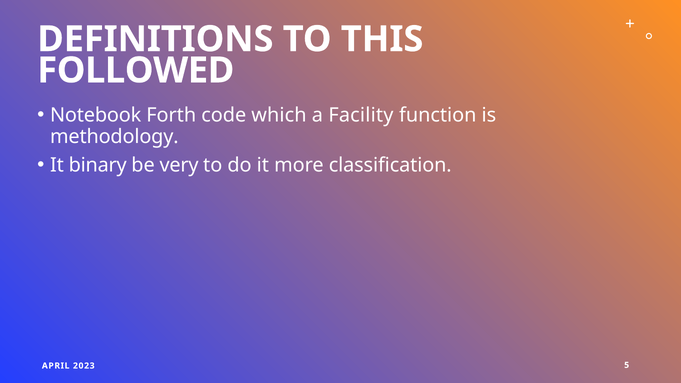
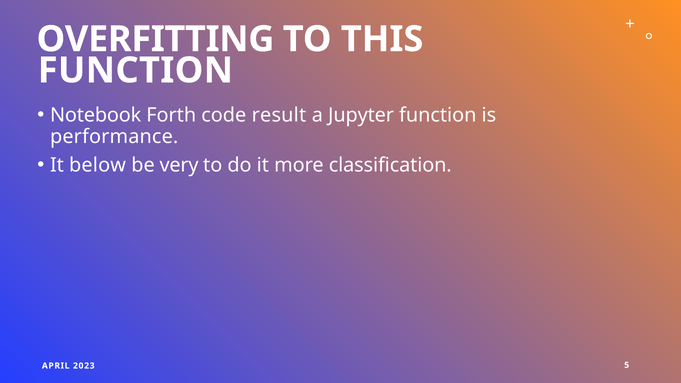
DEFINITIONS: DEFINITIONS -> OVERFITTING
FOLLOWED at (136, 70): FOLLOWED -> FUNCTION
which: which -> result
Facility: Facility -> Jupyter
methodology: methodology -> performance
binary: binary -> below
